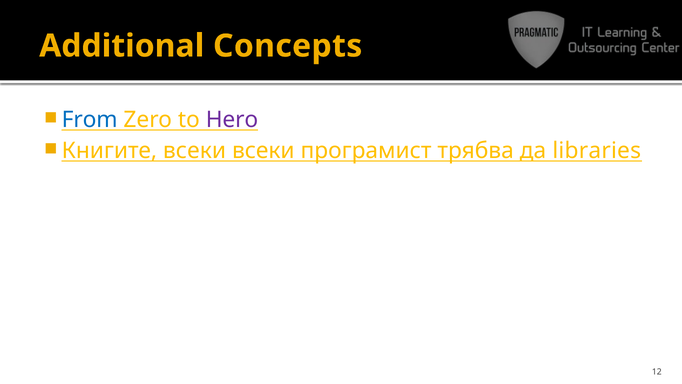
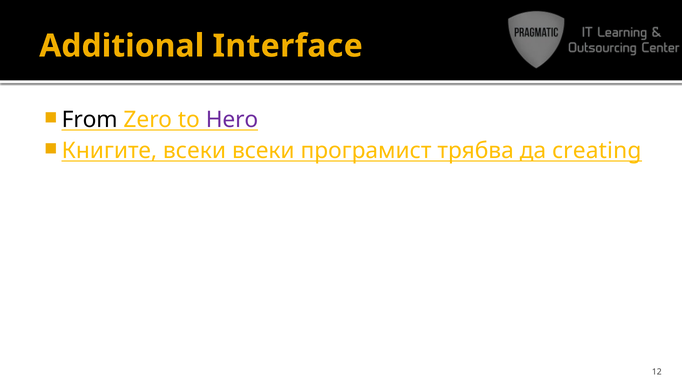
Concepts: Concepts -> Interface
From colour: blue -> black
libraries: libraries -> creating
